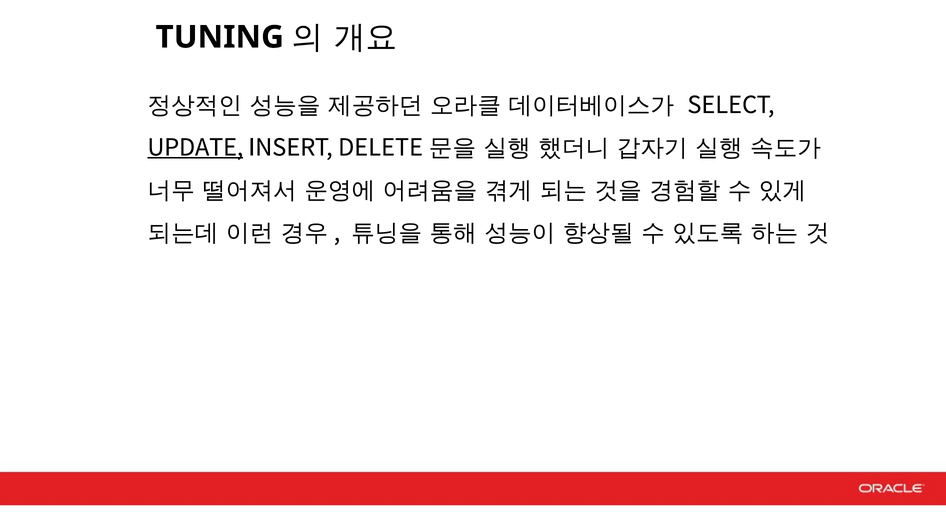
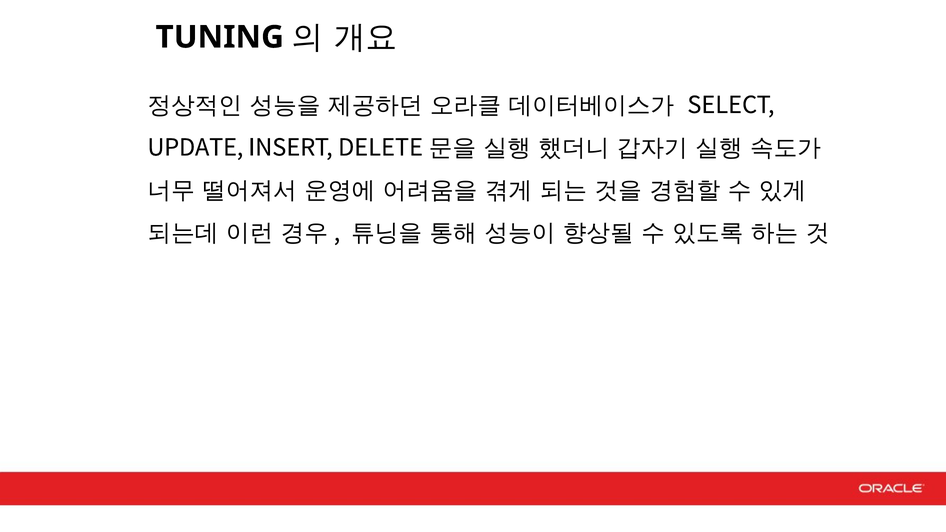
UPDATE underline: present -> none
